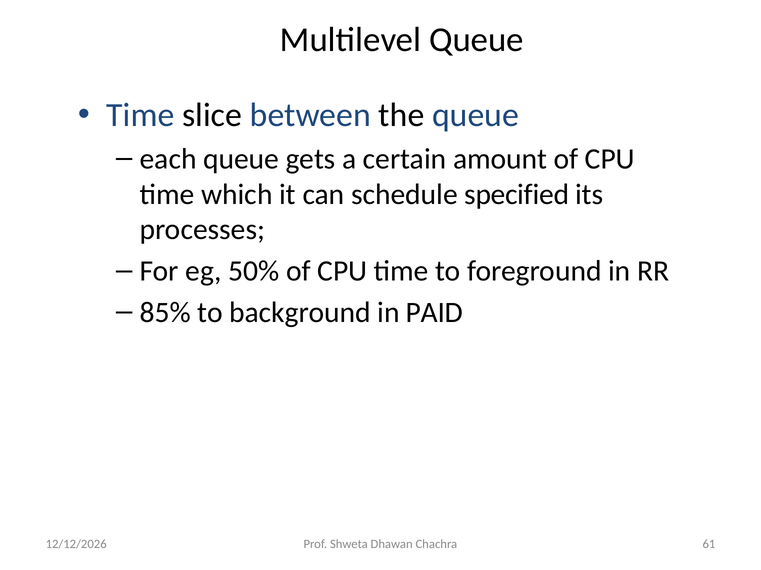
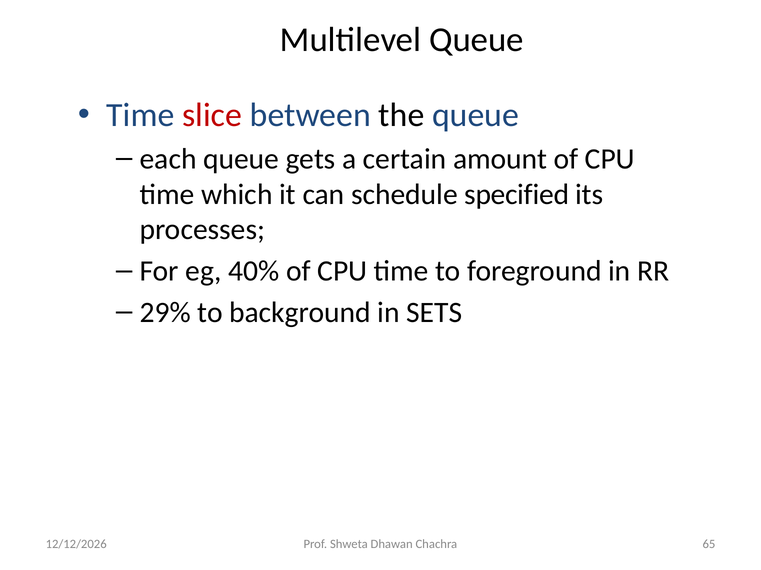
slice colour: black -> red
50%: 50% -> 40%
85%: 85% -> 29%
PAID: PAID -> SETS
61: 61 -> 65
